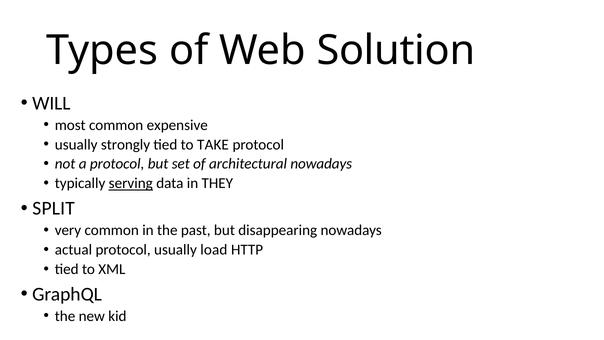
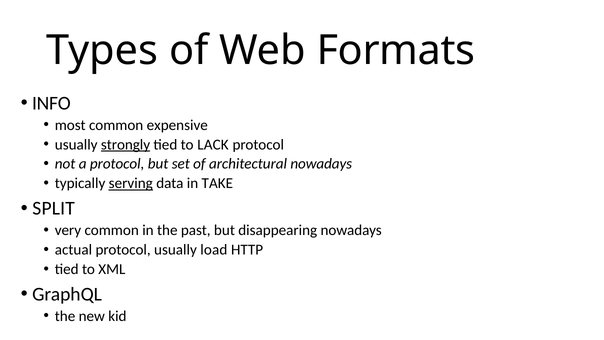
Solution: Solution -> Formats
WILL: WILL -> INFO
strongly underline: none -> present
TAKE: TAKE -> LACK
THEY: THEY -> TAKE
